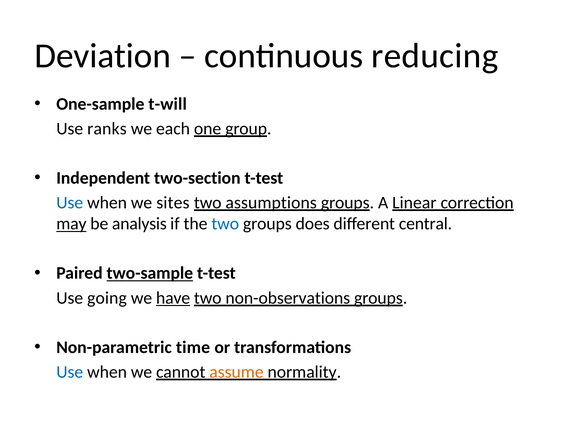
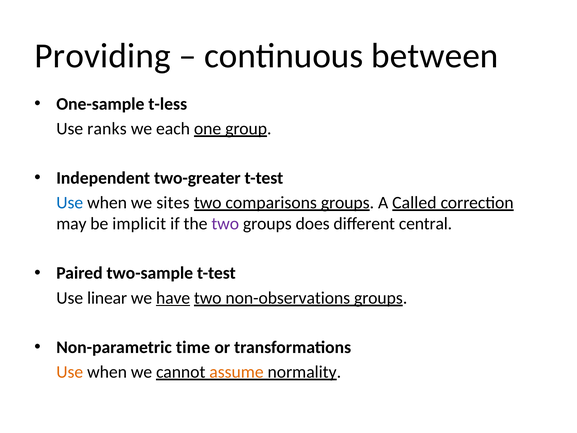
Deviation: Deviation -> Providing
reducing: reducing -> between
t-will: t-will -> t-less
two-section: two-section -> two-greater
assumptions: assumptions -> comparisons
Linear: Linear -> Called
may underline: present -> none
analysis: analysis -> implicit
two at (225, 224) colour: blue -> purple
two-sample underline: present -> none
going: going -> linear
Use at (70, 372) colour: blue -> orange
